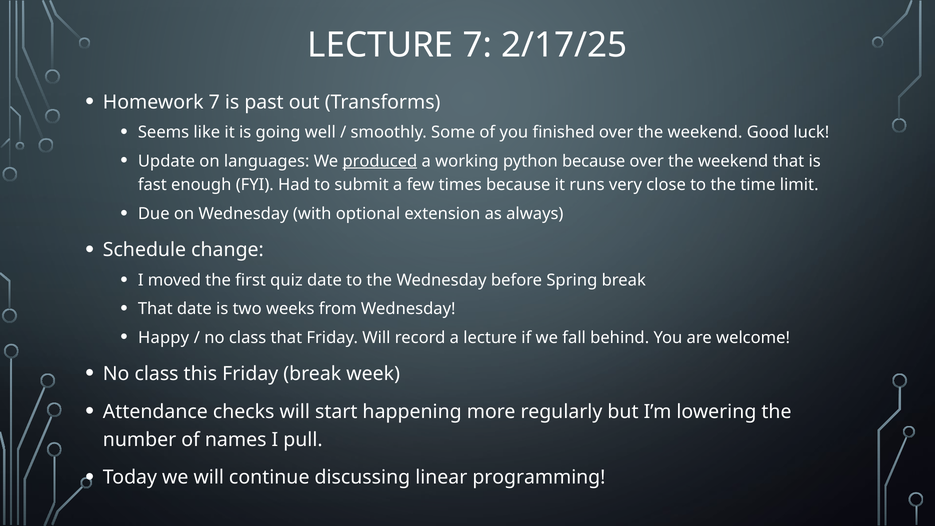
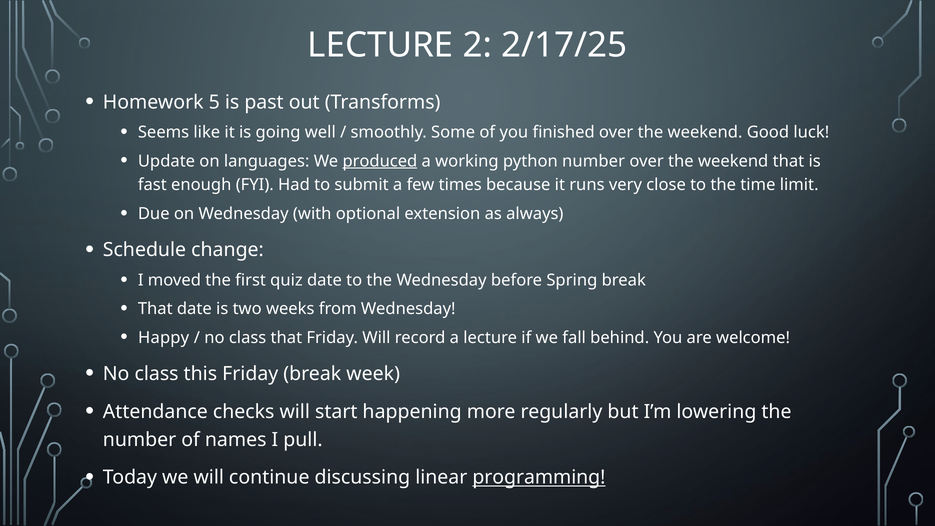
LECTURE 7: 7 -> 2
Homework 7: 7 -> 5
python because: because -> number
programming underline: none -> present
